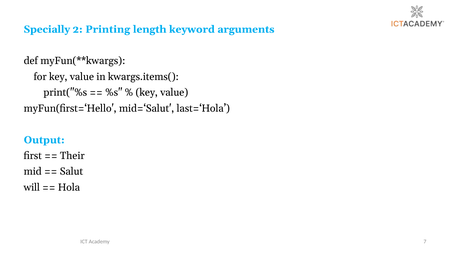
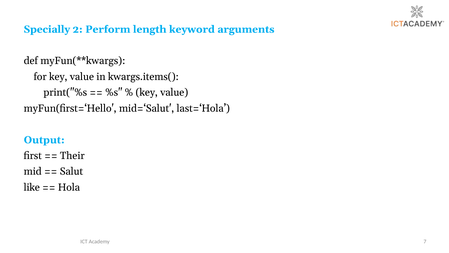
Printing: Printing -> Perform
will: will -> like
